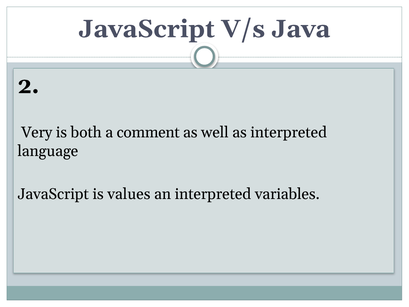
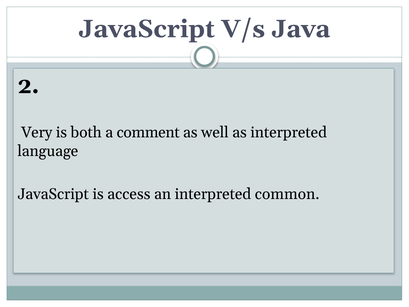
values: values -> access
variables: variables -> common
